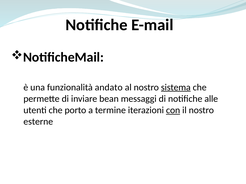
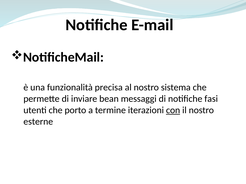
andato: andato -> precisa
sistema underline: present -> none
alle: alle -> fasi
